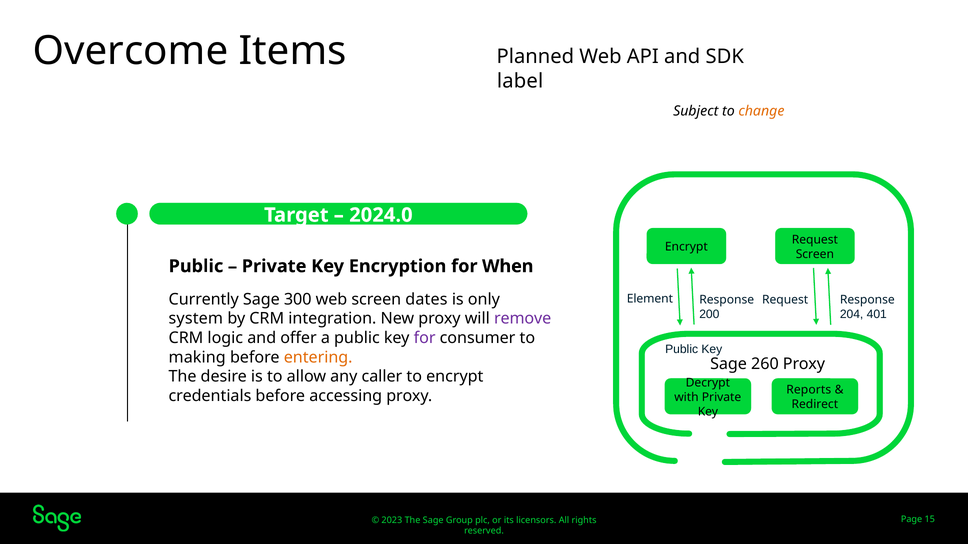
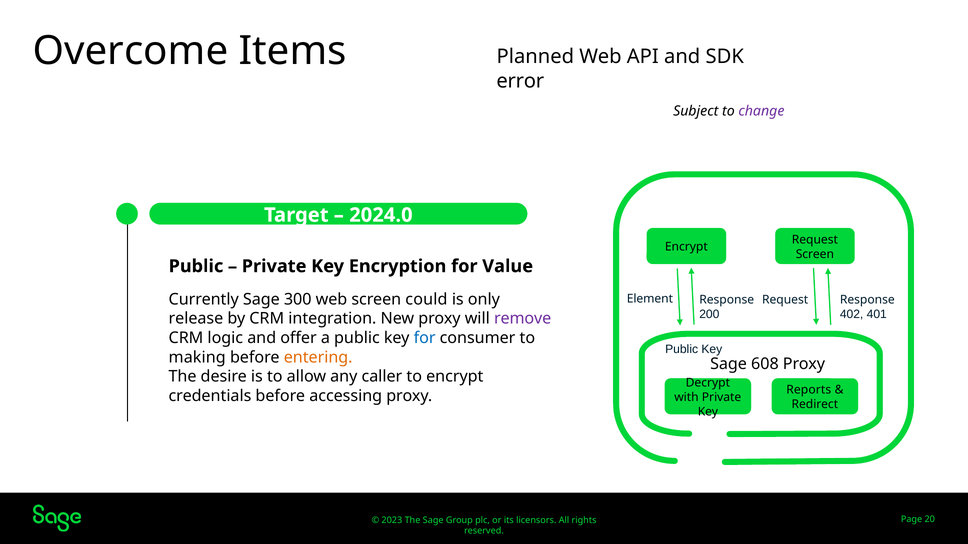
label: label -> error
change colour: orange -> purple
When: When -> Value
dates: dates -> could
204: 204 -> 402
system: system -> release
for at (425, 338) colour: purple -> blue
260: 260 -> 608
15: 15 -> 20
